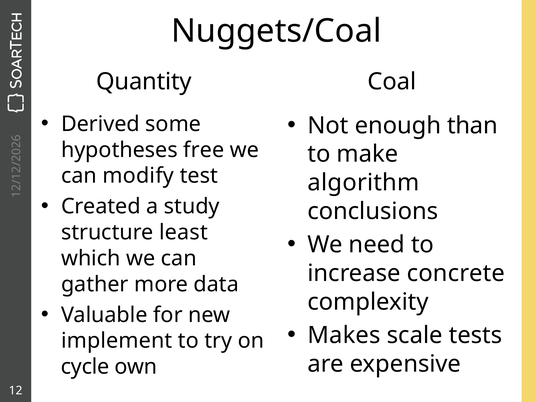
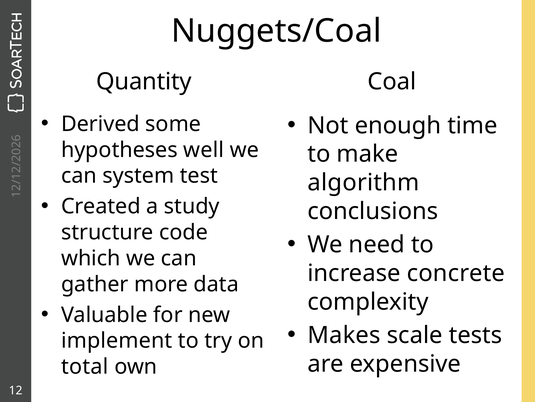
than: than -> time
free: free -> well
modify: modify -> system
least: least -> code
cycle: cycle -> total
